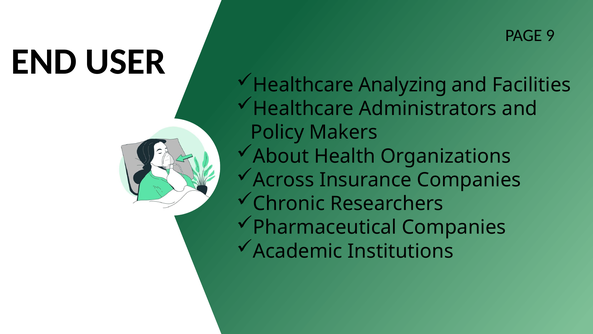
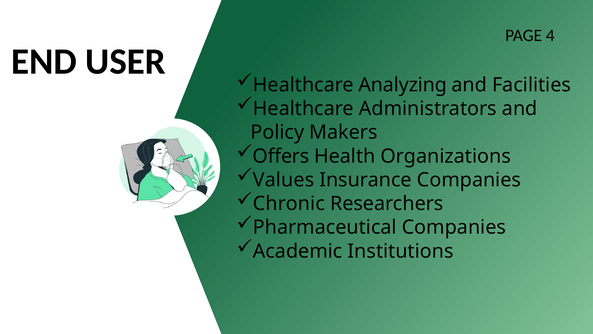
9: 9 -> 4
About: About -> Offers
Across: Across -> Values
